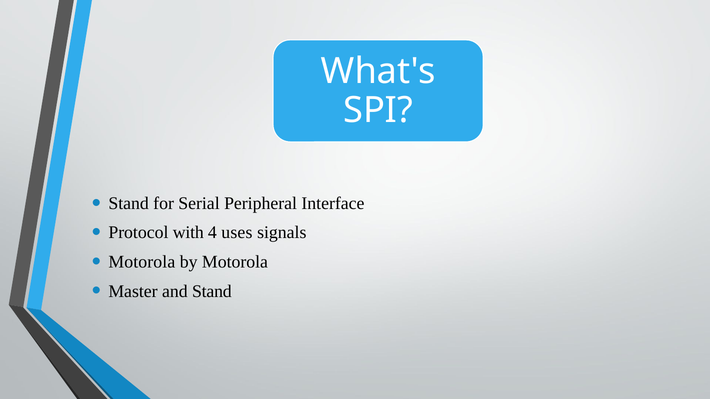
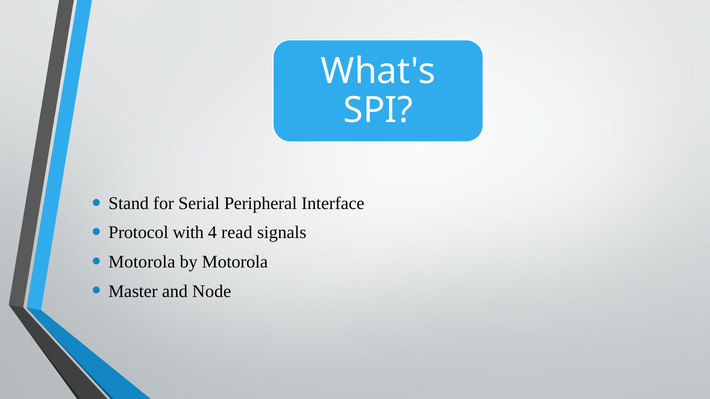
uses: uses -> read
and Stand: Stand -> Node
